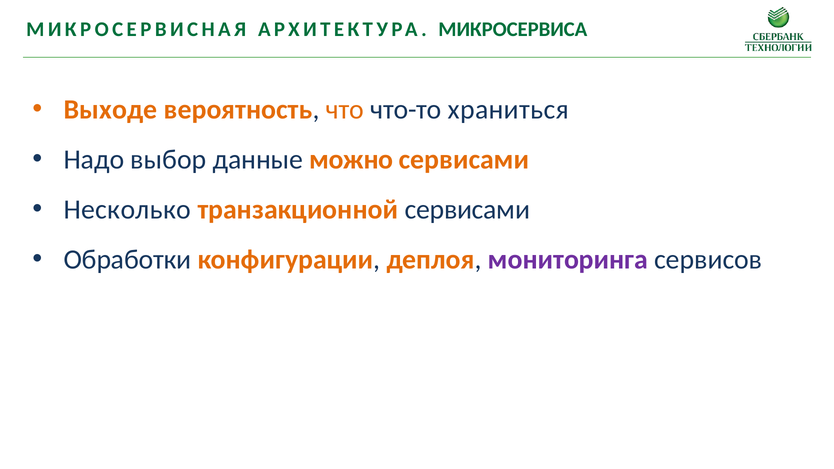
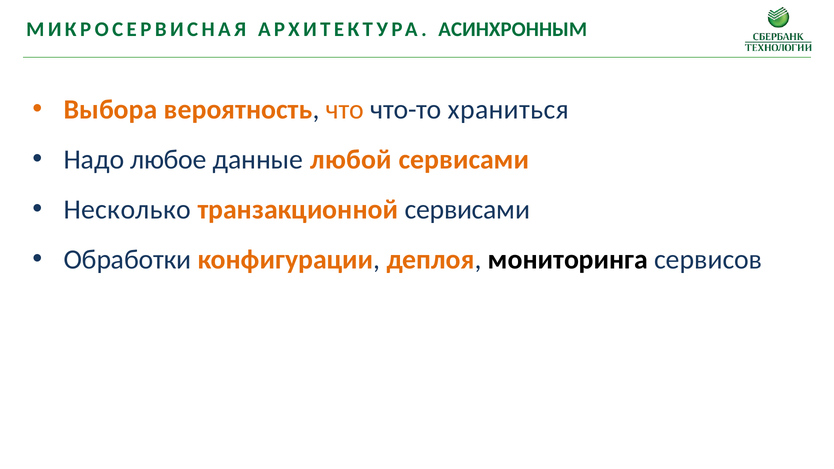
МИКРОСЕРВИСА: МИКРОСЕРВИСА -> АСИНХРОННЫМ
Выходе: Выходе -> Выбора
выбор: выбор -> любое
можно: можно -> любой
мониторинга colour: purple -> black
